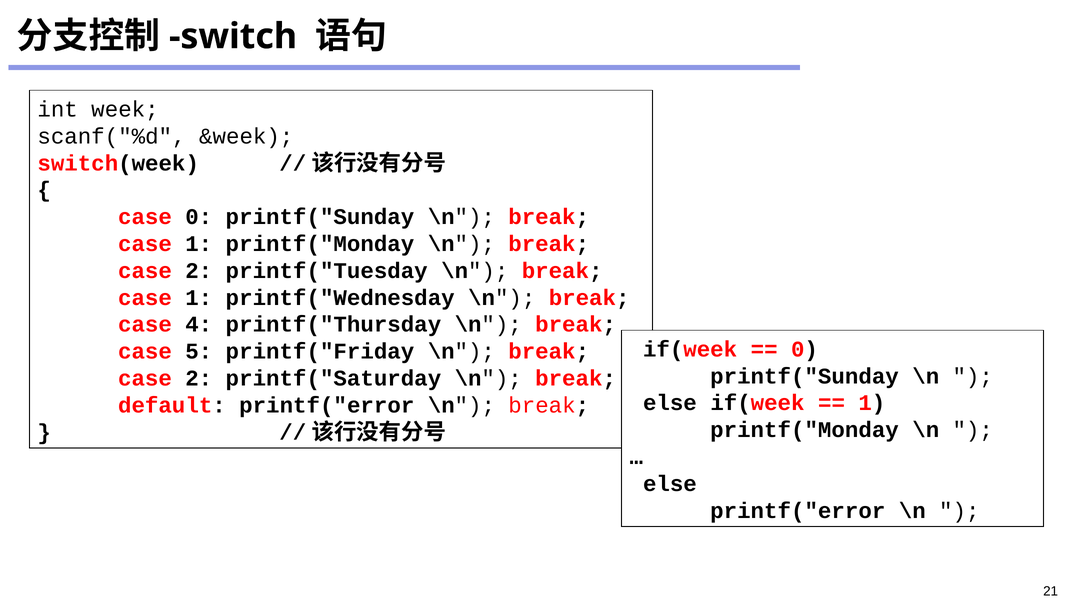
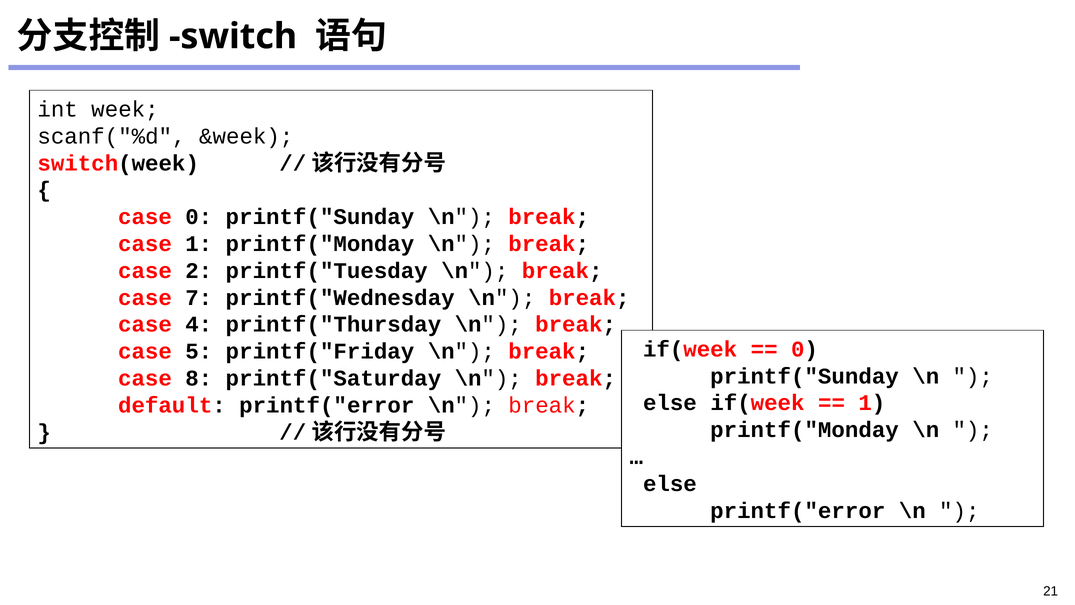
1 at (199, 297): 1 -> 7
2 at (199, 378): 2 -> 8
